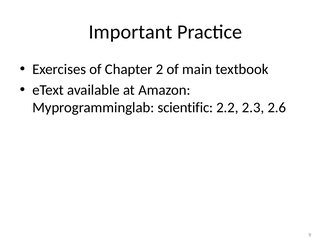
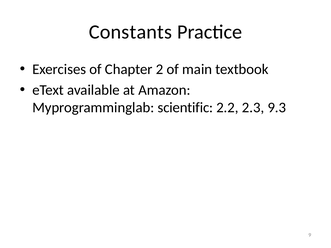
Important: Important -> Constants
2.6: 2.6 -> 9.3
